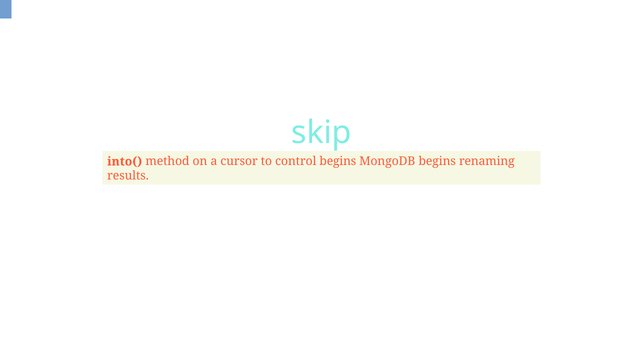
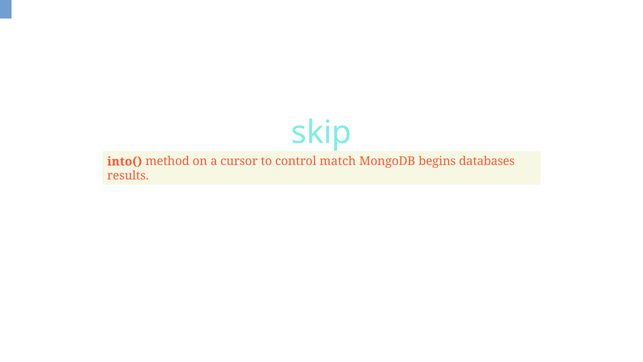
control begins: begins -> match
renaming: renaming -> databases
